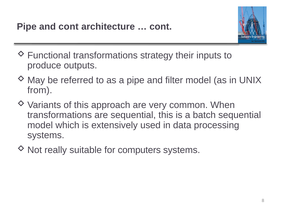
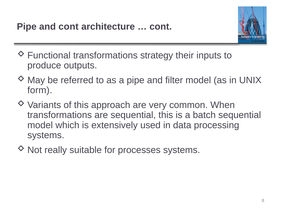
from: from -> form
computers: computers -> processes
